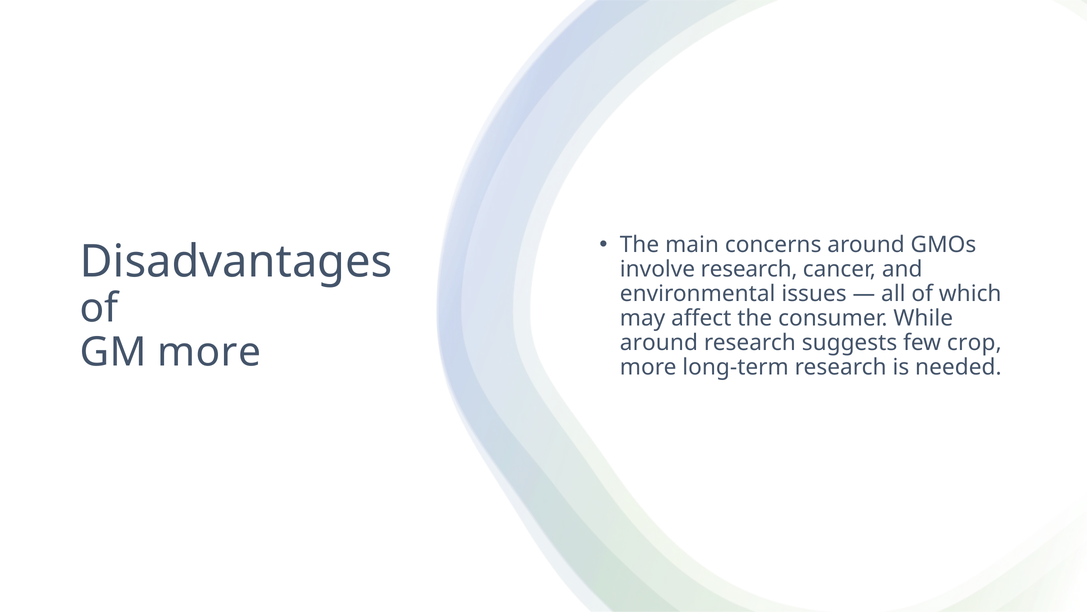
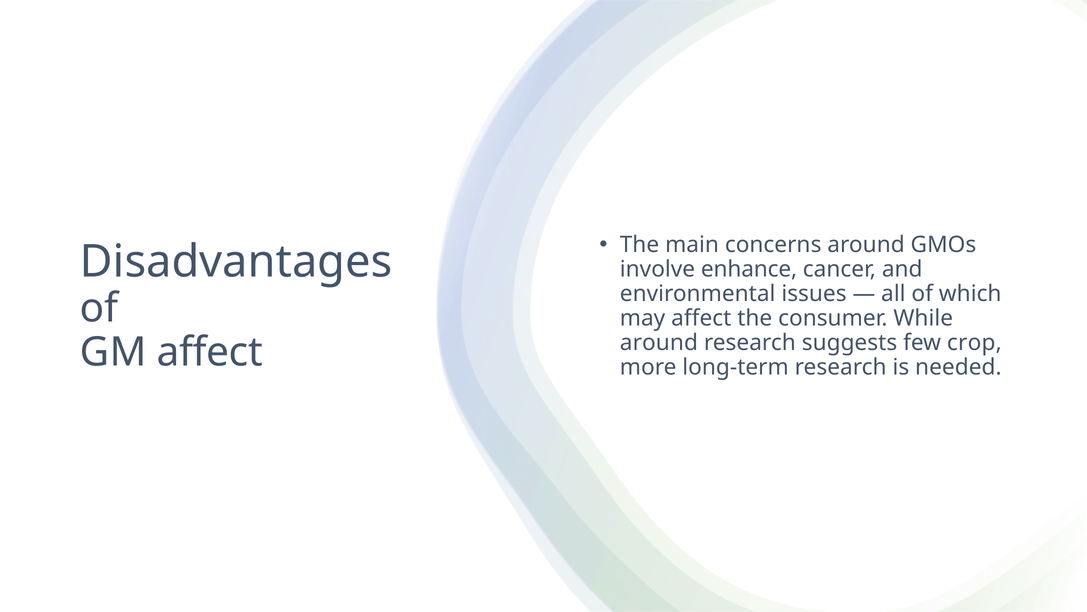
involve research: research -> enhance
GM more: more -> affect
